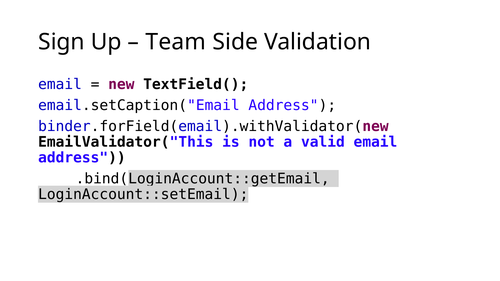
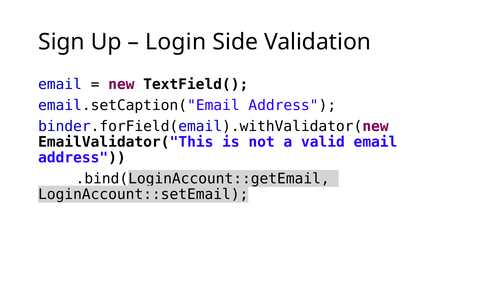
Team: Team -> Login
